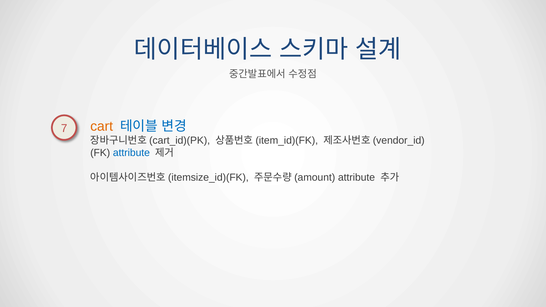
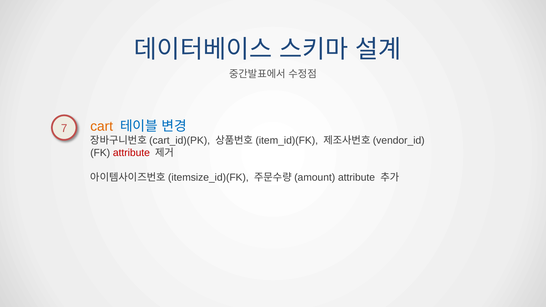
attribute at (131, 153) colour: blue -> red
